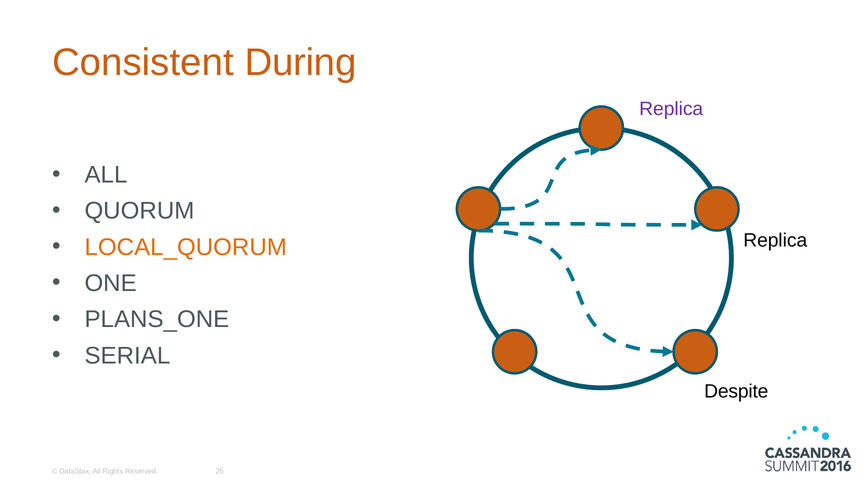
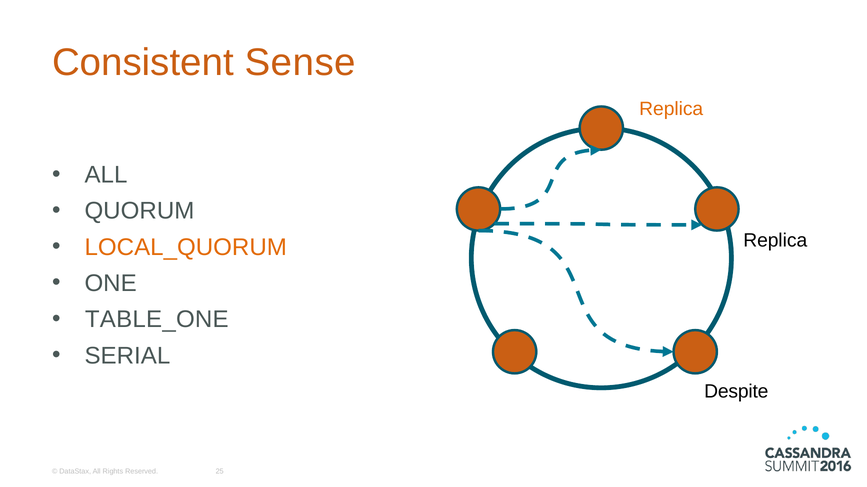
During: During -> Sense
Replica at (671, 109) colour: purple -> orange
PLANS_ONE: PLANS_ONE -> TABLE_ONE
